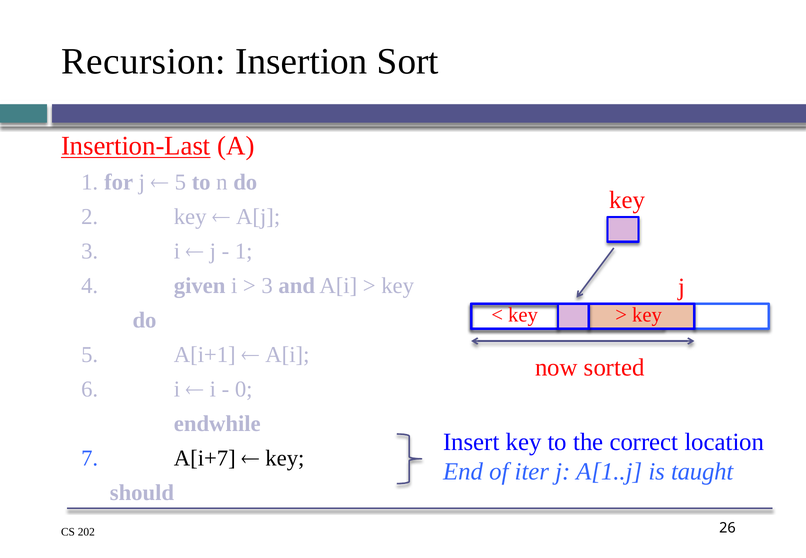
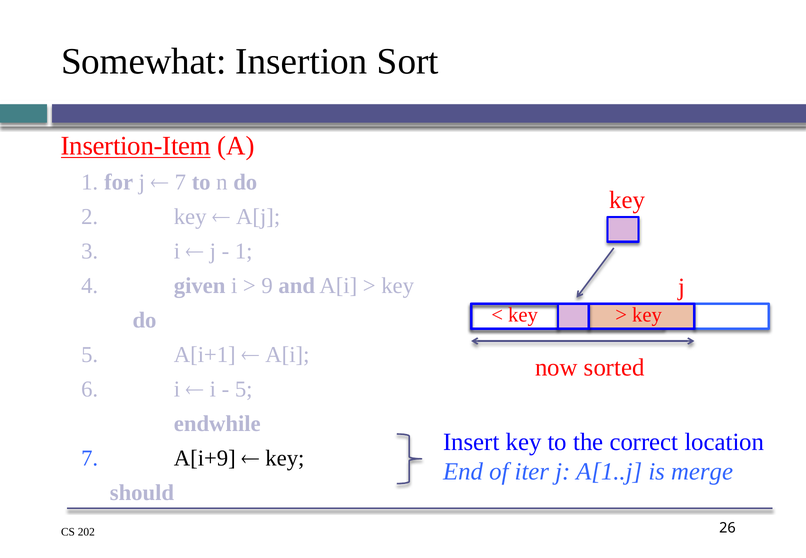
Recursion: Recursion -> Somewhat
Insertion-Last: Insertion-Last -> Insertion-Item
5 at (180, 182): 5 -> 7
3 at (267, 286): 3 -> 9
0 at (244, 389): 0 -> 5
A[i+7: A[i+7 -> A[i+9
taught: taught -> merge
